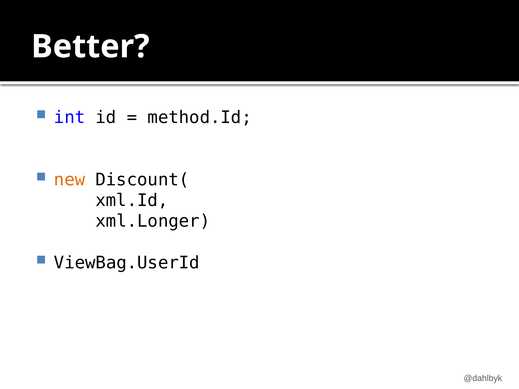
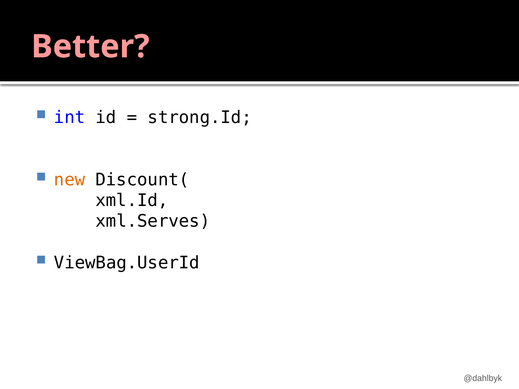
Better colour: white -> pink
method.Id: method.Id -> strong.Id
xml.Longer: xml.Longer -> xml.Serves
